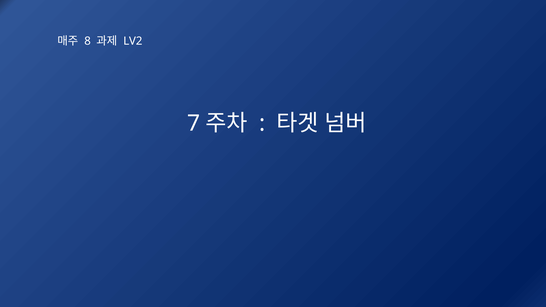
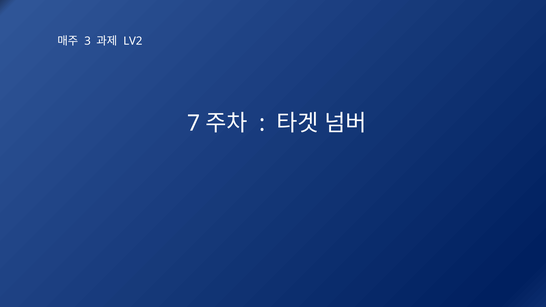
8: 8 -> 3
